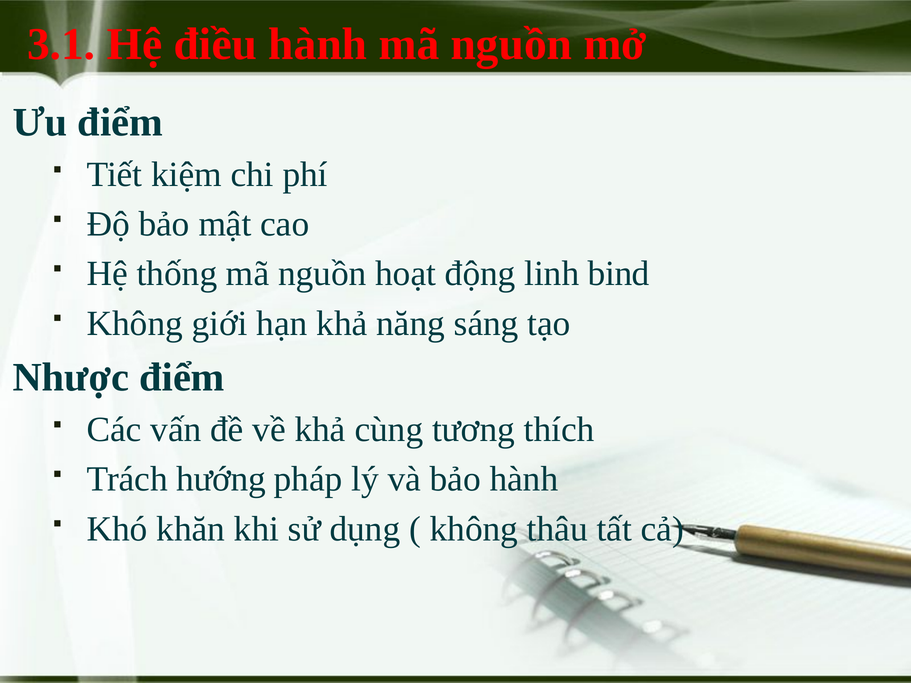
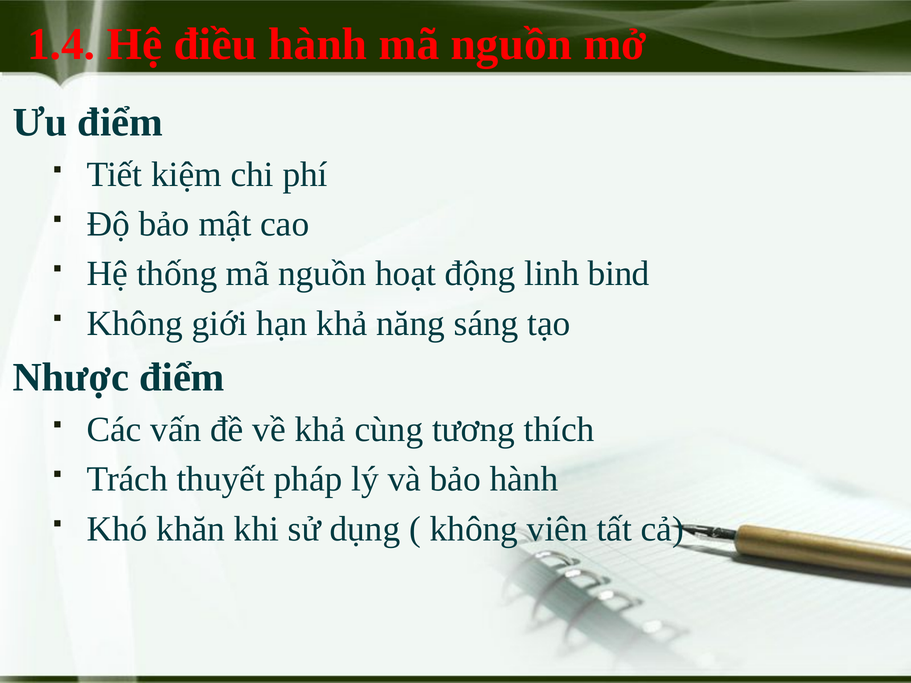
3.1: 3.1 -> 1.4
hướng: hướng -> thuyết
thâu: thâu -> viên
